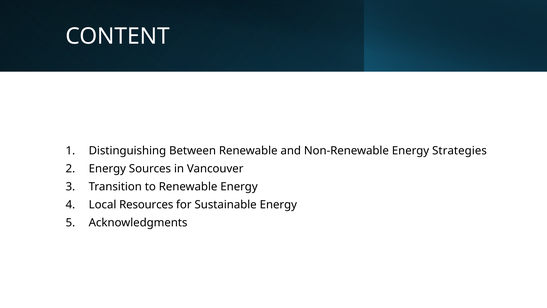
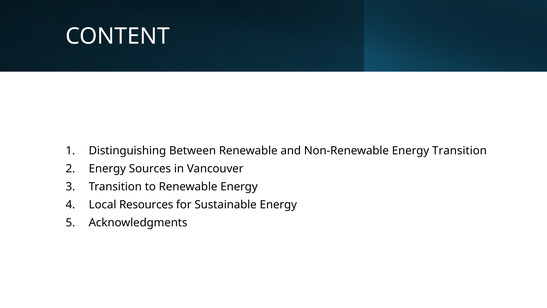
Energy Strategies: Strategies -> Transition
